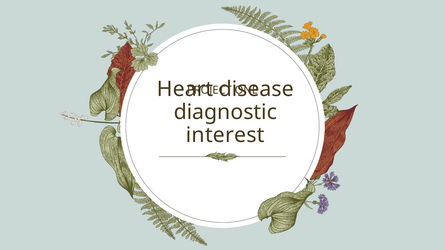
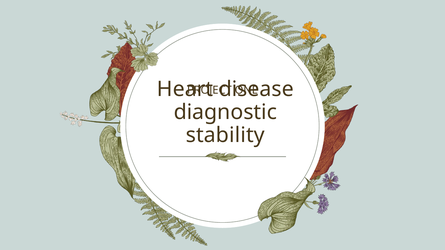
interest: interest -> stability
